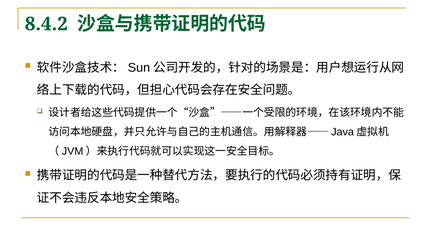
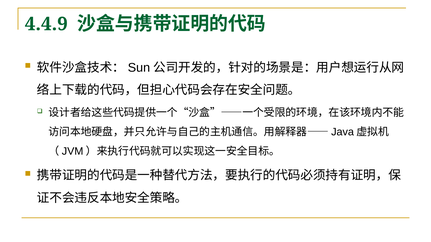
8.4.2: 8.4.2 -> 4.4.9
